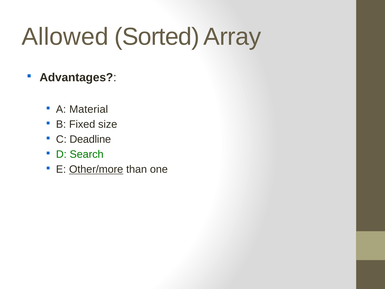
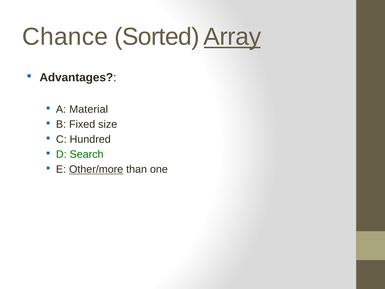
Allowed: Allowed -> Chance
Array underline: none -> present
Deadline: Deadline -> Hundred
